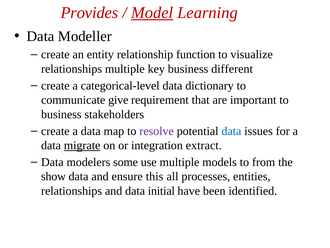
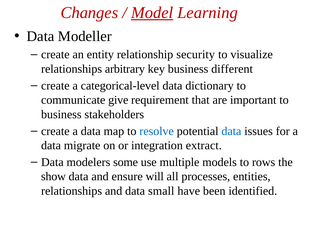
Provides: Provides -> Changes
function: function -> security
relationships multiple: multiple -> arbitrary
resolve colour: purple -> blue
migrate underline: present -> none
from: from -> rows
this: this -> will
initial: initial -> small
